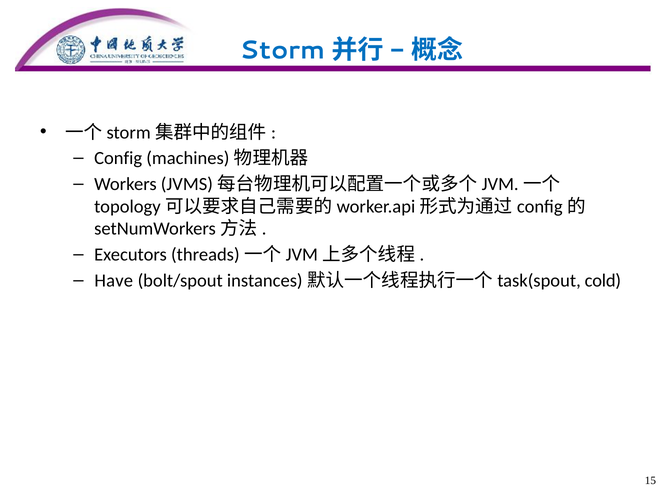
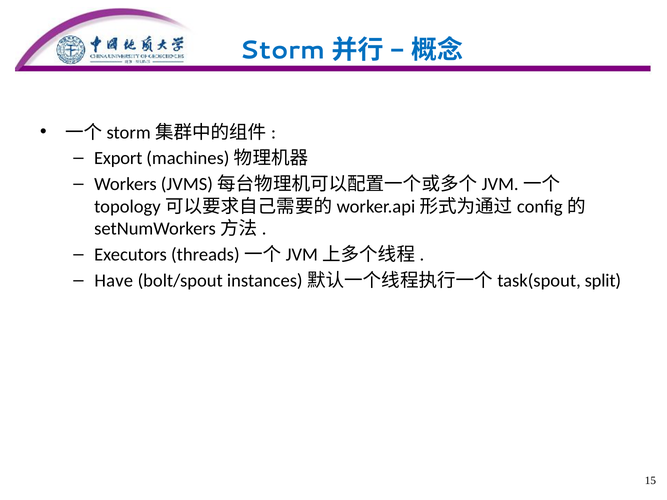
Config: Config -> Export
cold: cold -> split
